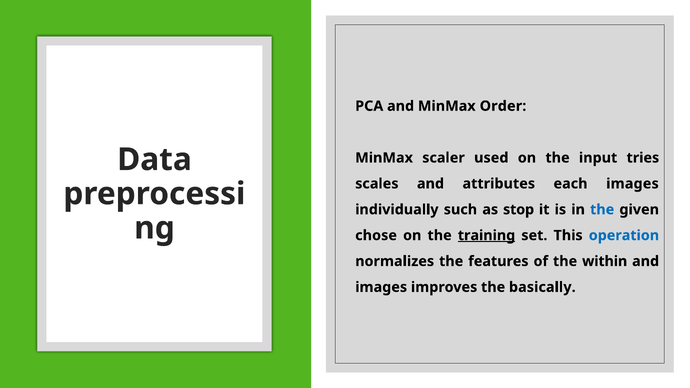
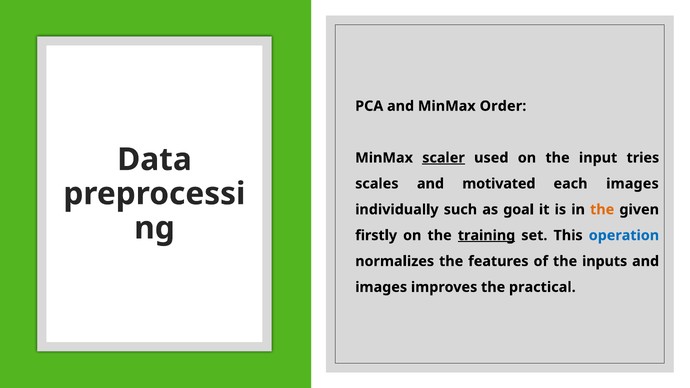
scaler underline: none -> present
attributes: attributes -> motivated
stop: stop -> goal
the at (602, 210) colour: blue -> orange
chose: chose -> firstly
within: within -> inputs
basically: basically -> practical
